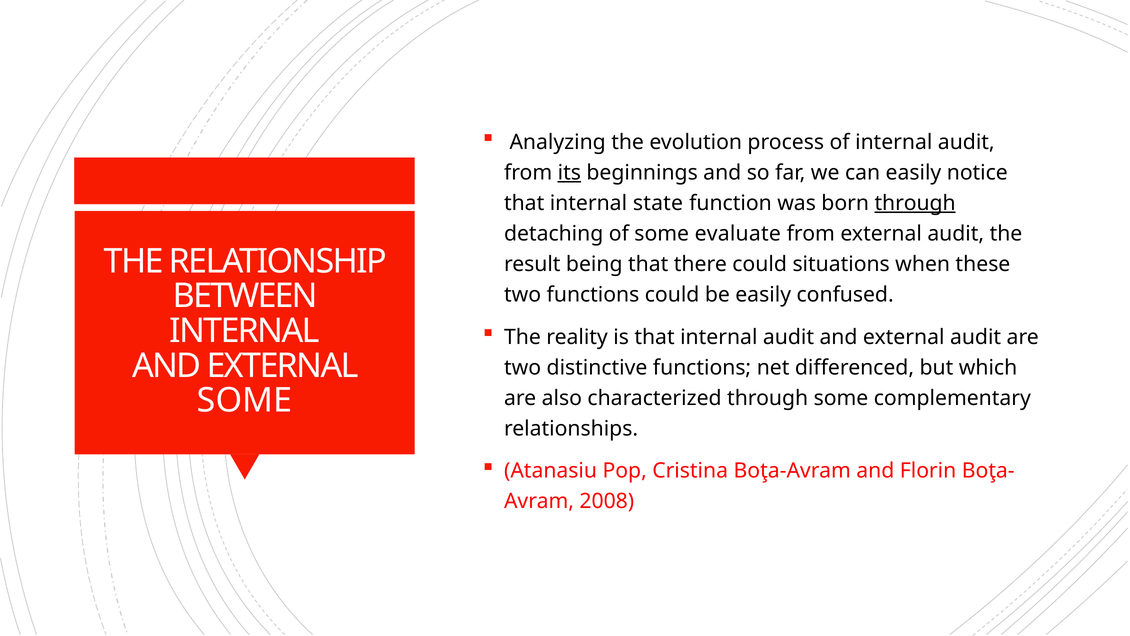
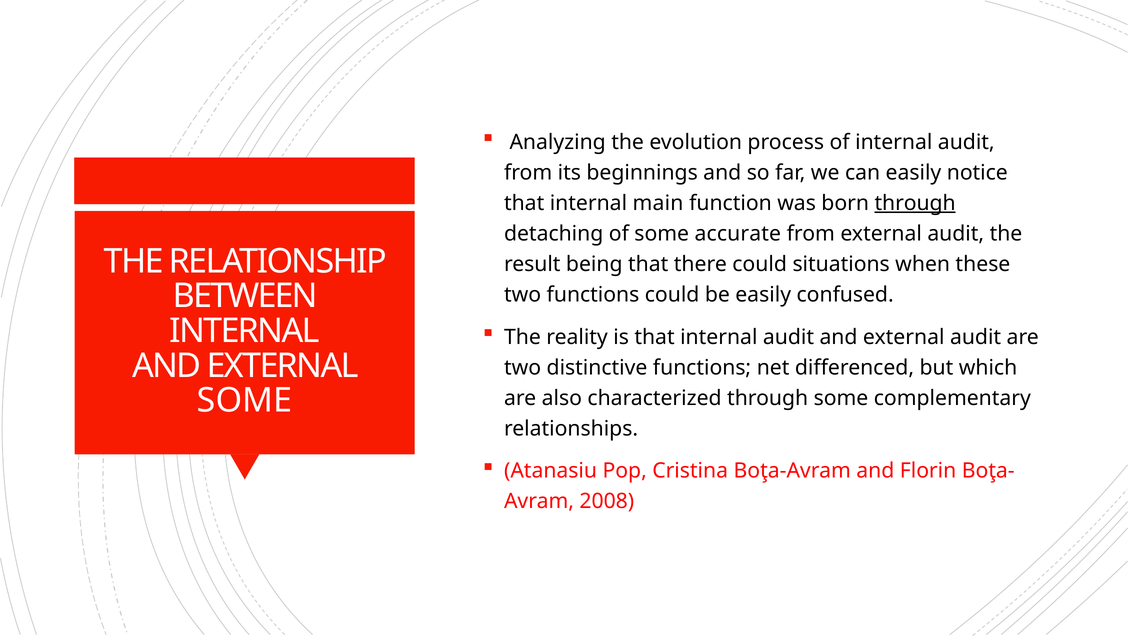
its underline: present -> none
state: state -> main
evaluate: evaluate -> accurate
